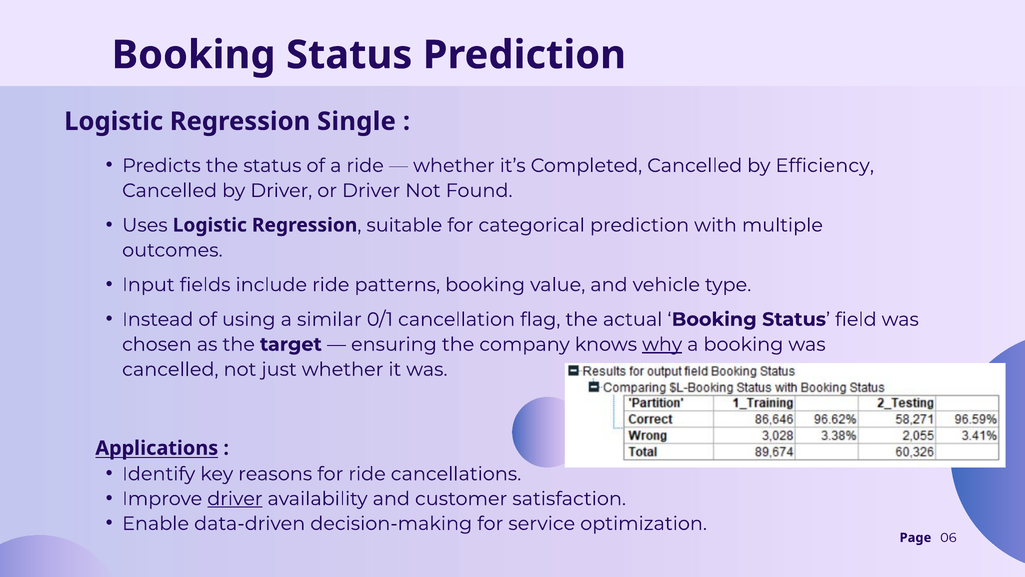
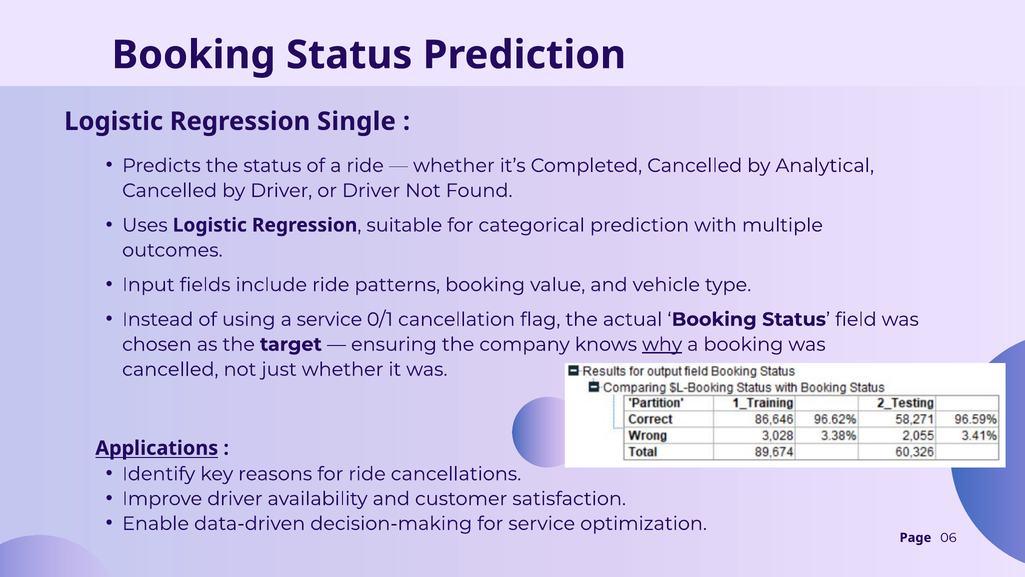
Efficiency: Efficiency -> Analytical
a similar: similar -> service
driver at (235, 498) underline: present -> none
